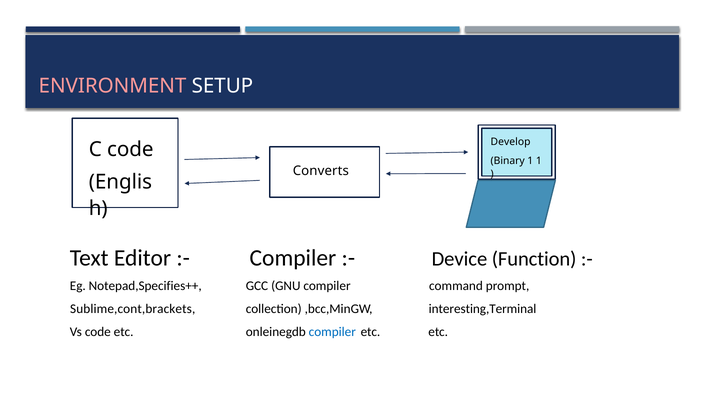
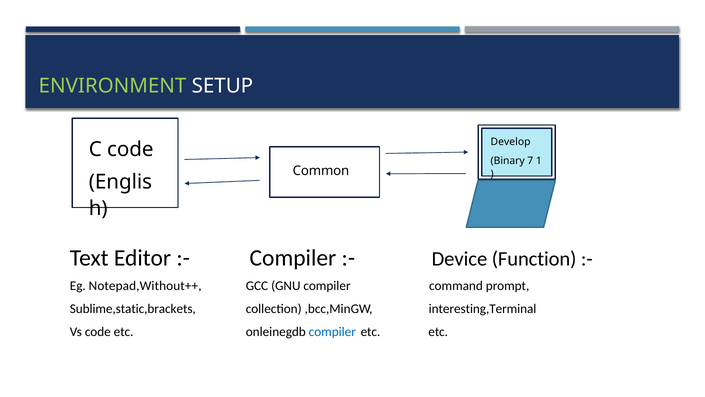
ENVIRONMENT colour: pink -> light green
Binary 1: 1 -> 7
Converts: Converts -> Common
Notepad,Specifies++: Notepad,Specifies++ -> Notepad,Without++
Sublime,cont,brackets: Sublime,cont,brackets -> Sublime,static,brackets
